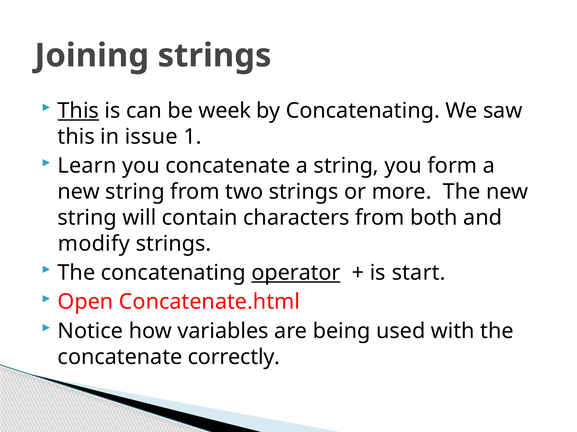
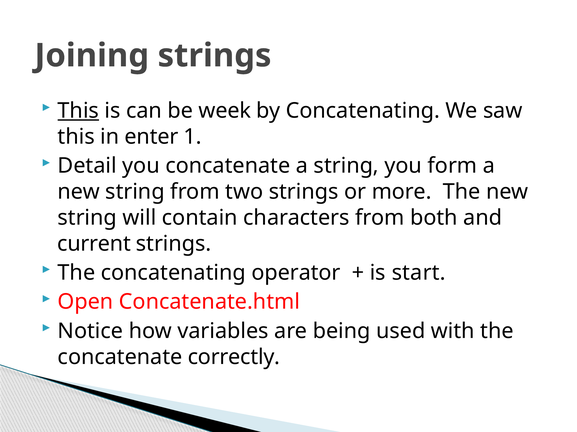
issue: issue -> enter
Learn: Learn -> Detail
modify: modify -> current
operator underline: present -> none
